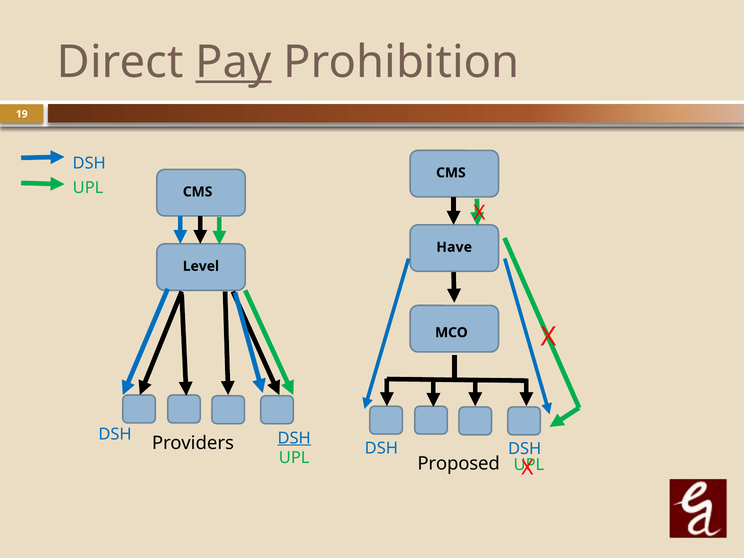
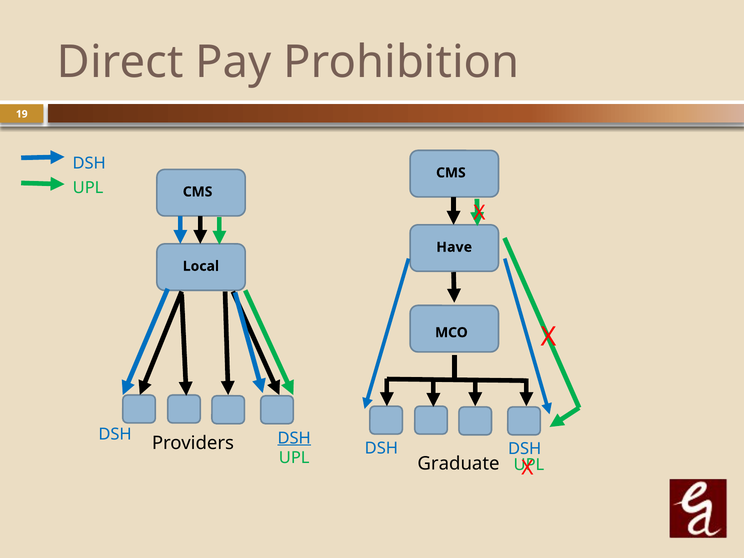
Pay underline: present -> none
Level: Level -> Local
Proposed: Proposed -> Graduate
